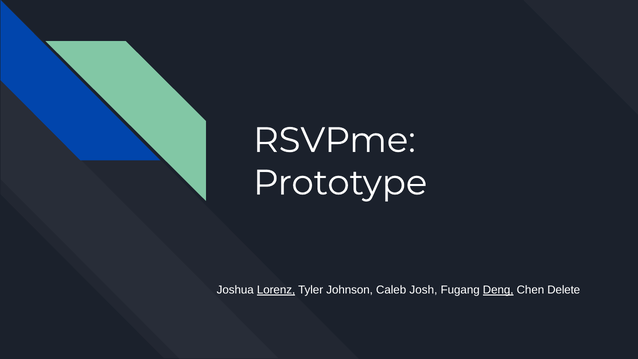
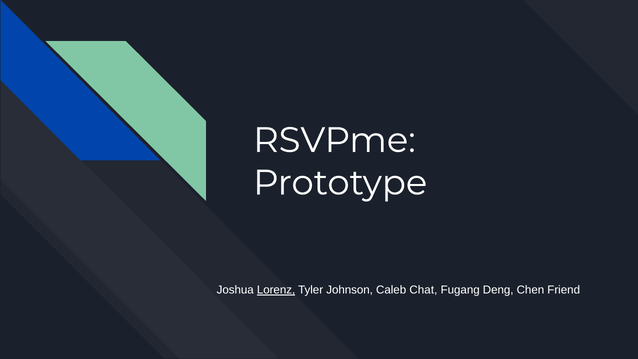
Josh: Josh -> Chat
Deng underline: present -> none
Delete: Delete -> Friend
